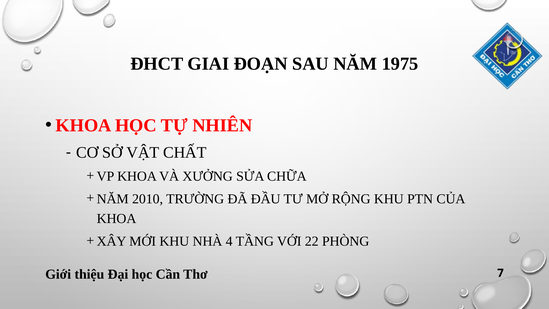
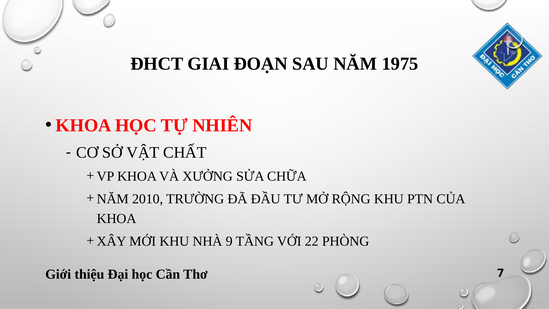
4: 4 -> 9
